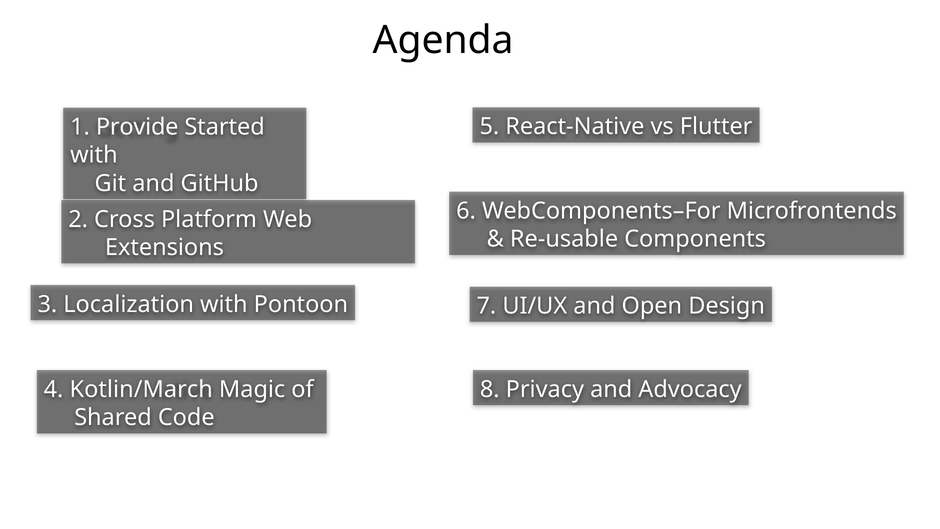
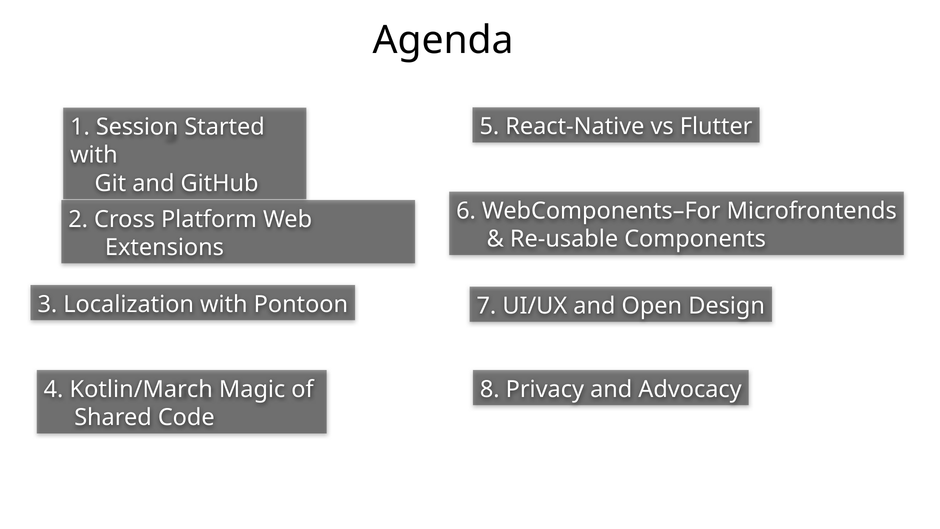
Provide: Provide -> Session
